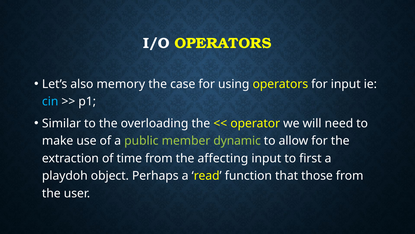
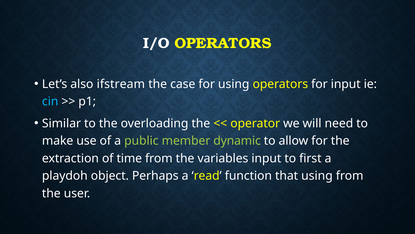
memory: memory -> ifstream
affecting: affecting -> variables
that those: those -> using
